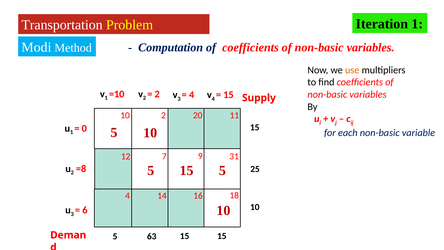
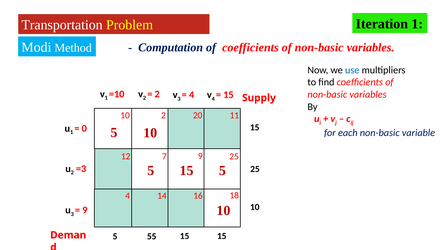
use colour: orange -> blue
9 31: 31 -> 25
=8: =8 -> =3
6 at (85, 210): 6 -> 9
63: 63 -> 55
